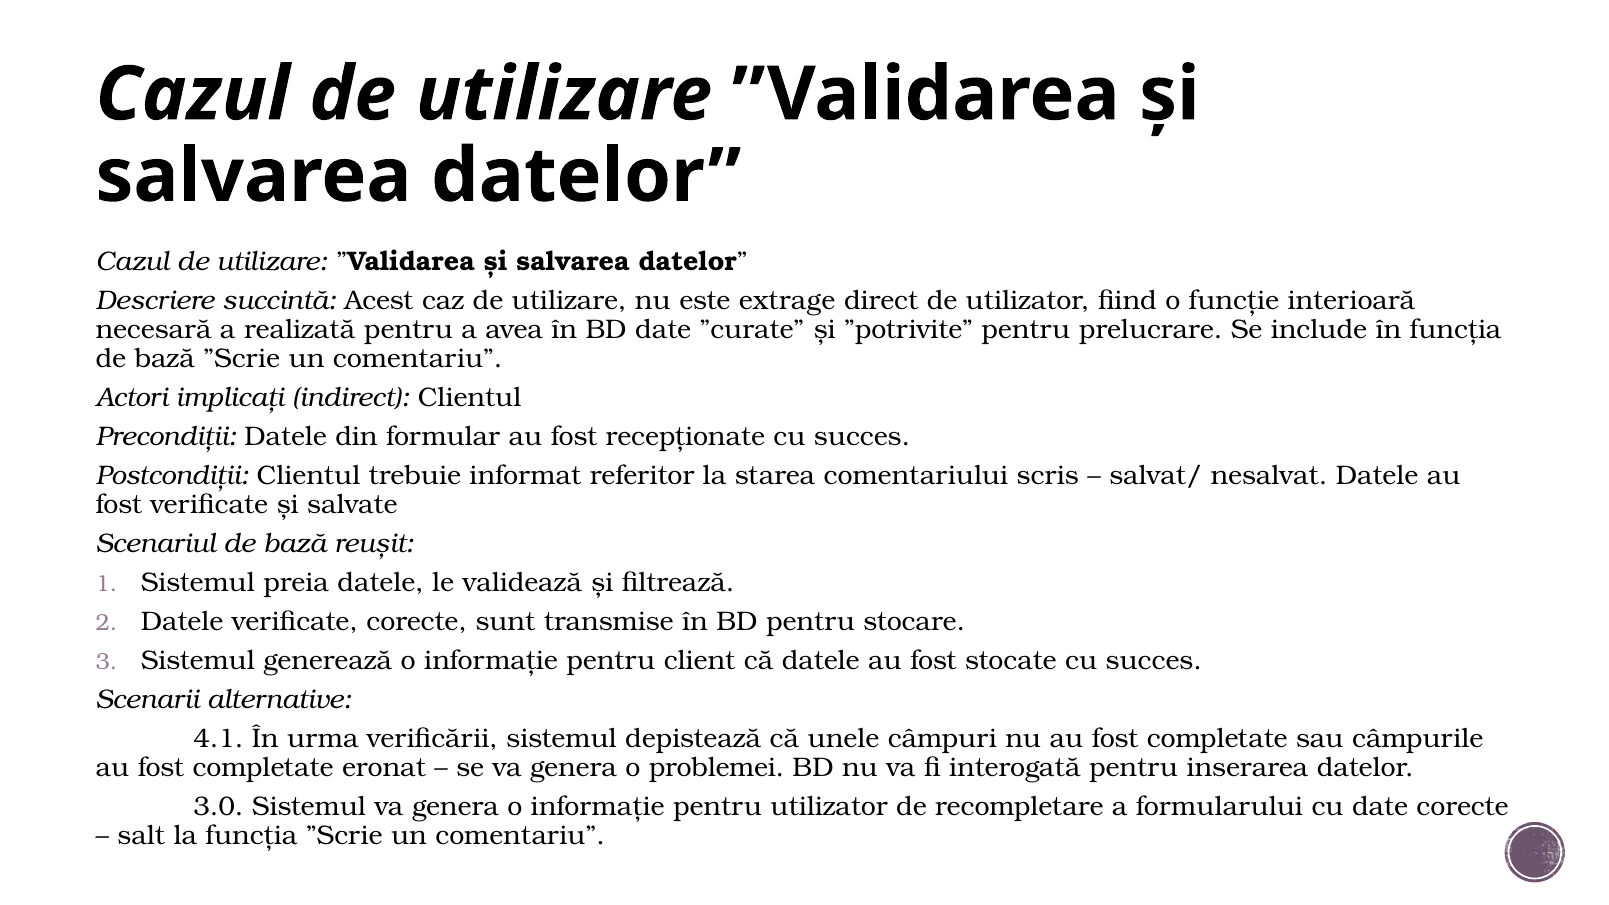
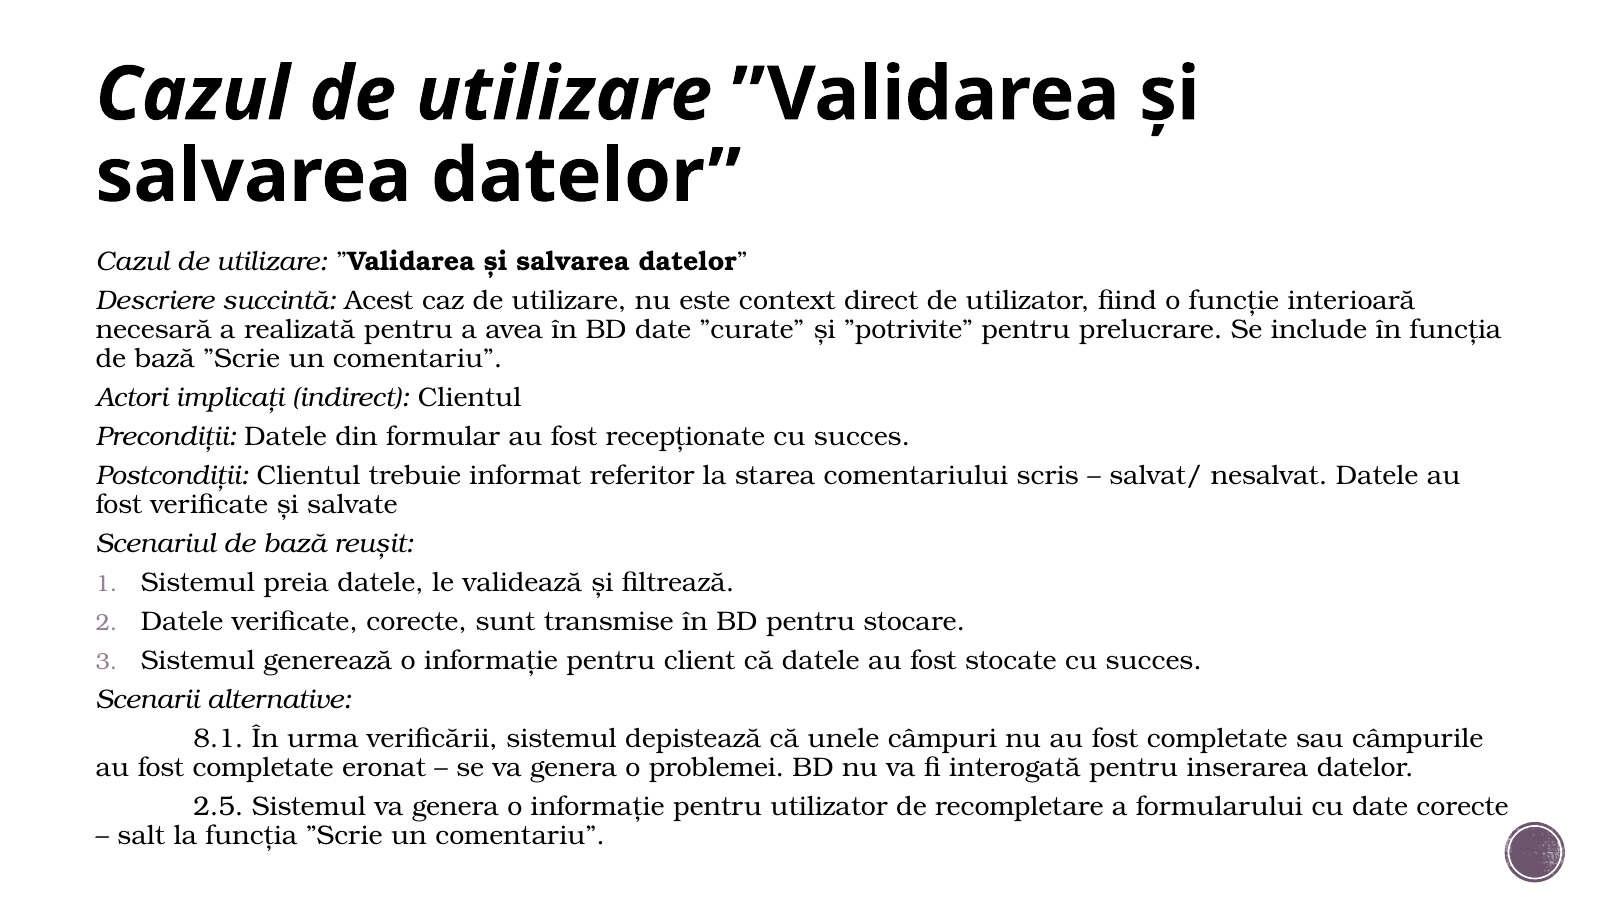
extrage: extrage -> context
4.1: 4.1 -> 8.1
3.0: 3.0 -> 2.5
